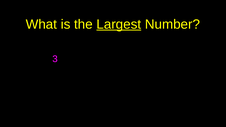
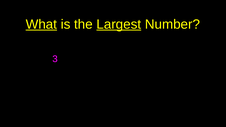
What underline: none -> present
